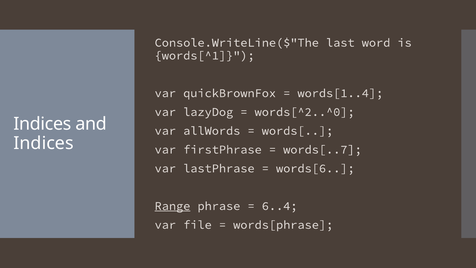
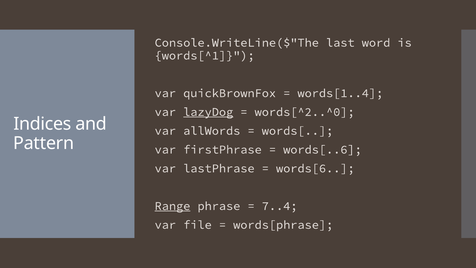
lazyDog underline: none -> present
Indices at (44, 143): Indices -> Pattern
words[..7: words[..7 -> words[..6
6..4: 6..4 -> 7..4
